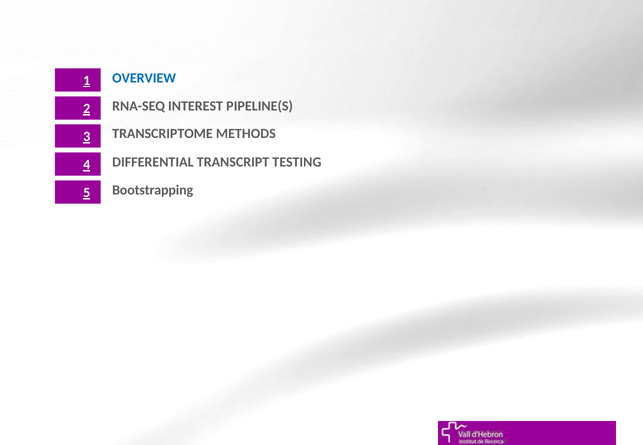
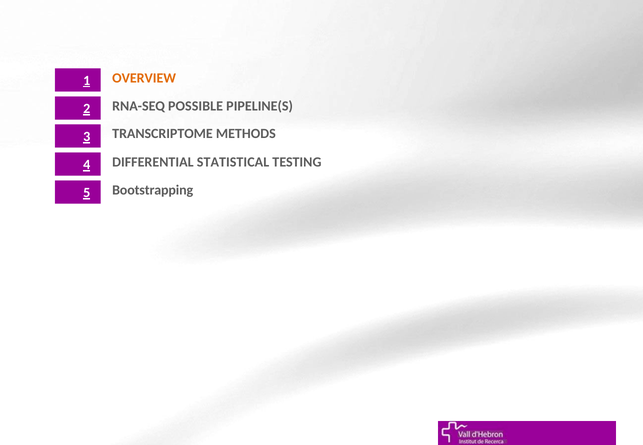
OVERVIEW colour: blue -> orange
INTEREST: INTEREST -> POSSIBLE
TRANSCRIPT: TRANSCRIPT -> STATISTICAL
